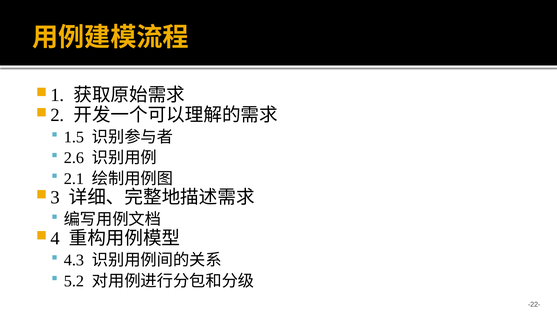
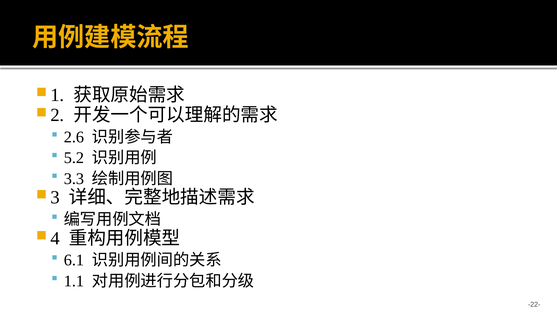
1.5: 1.5 -> 2.6
2.6: 2.6 -> 5.2
2.1: 2.1 -> 3.3
4.3: 4.3 -> 6.1
5.2: 5.2 -> 1.1
